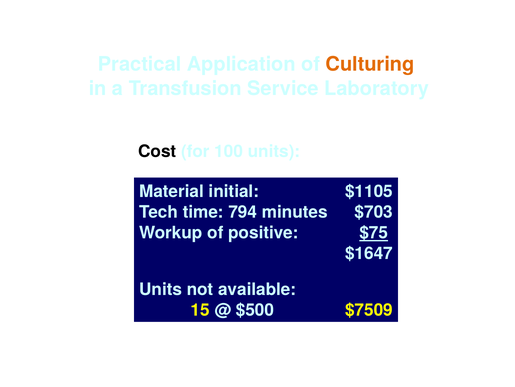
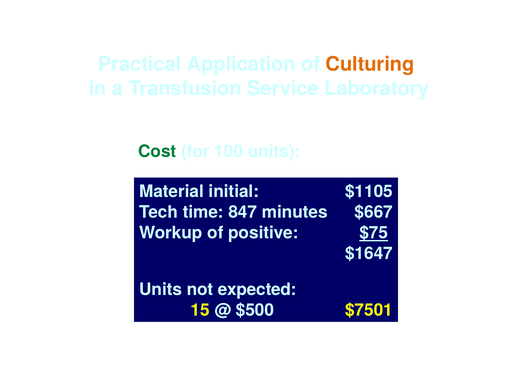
Cost colour: black -> green
794: 794 -> 847
$703: $703 -> $667
available: available -> expected
$7509: $7509 -> $7501
